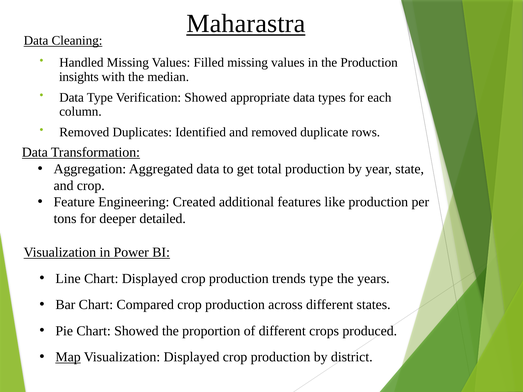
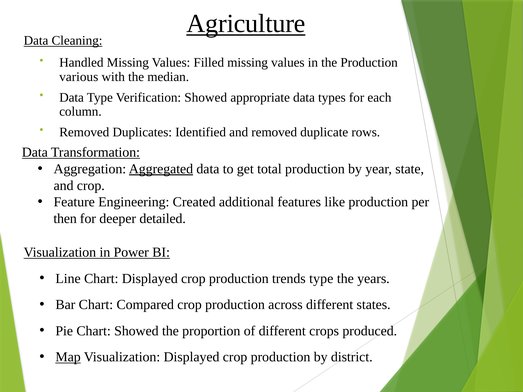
Maharastra: Maharastra -> Agriculture
insights: insights -> various
Aggregated underline: none -> present
tons: tons -> then
